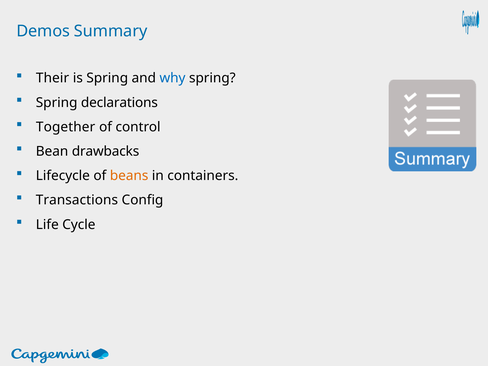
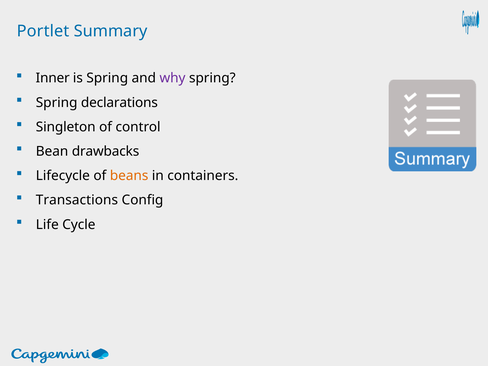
Demos: Demos -> Portlet
Their: Their -> Inner
why colour: blue -> purple
Together: Together -> Singleton
